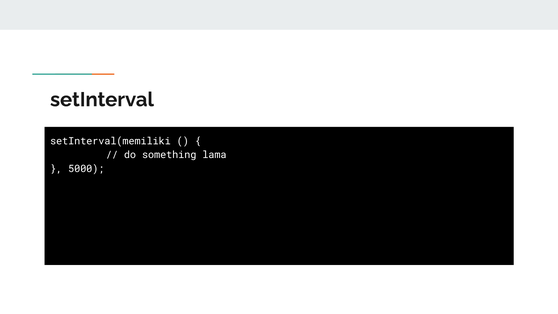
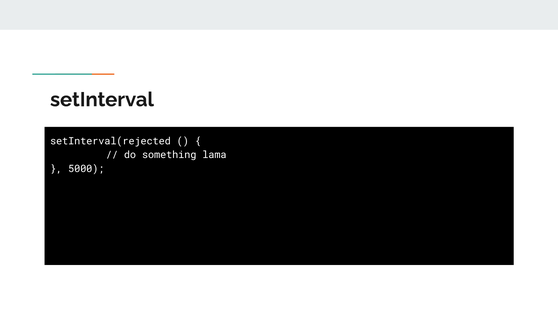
setInterval(memiliki: setInterval(memiliki -> setInterval(rejected
